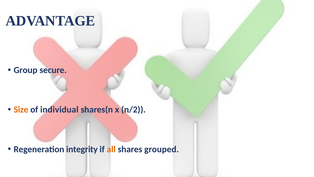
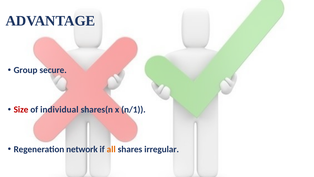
Size colour: orange -> red
n/2: n/2 -> n/1
integrity: integrity -> network
grouped: grouped -> irregular
